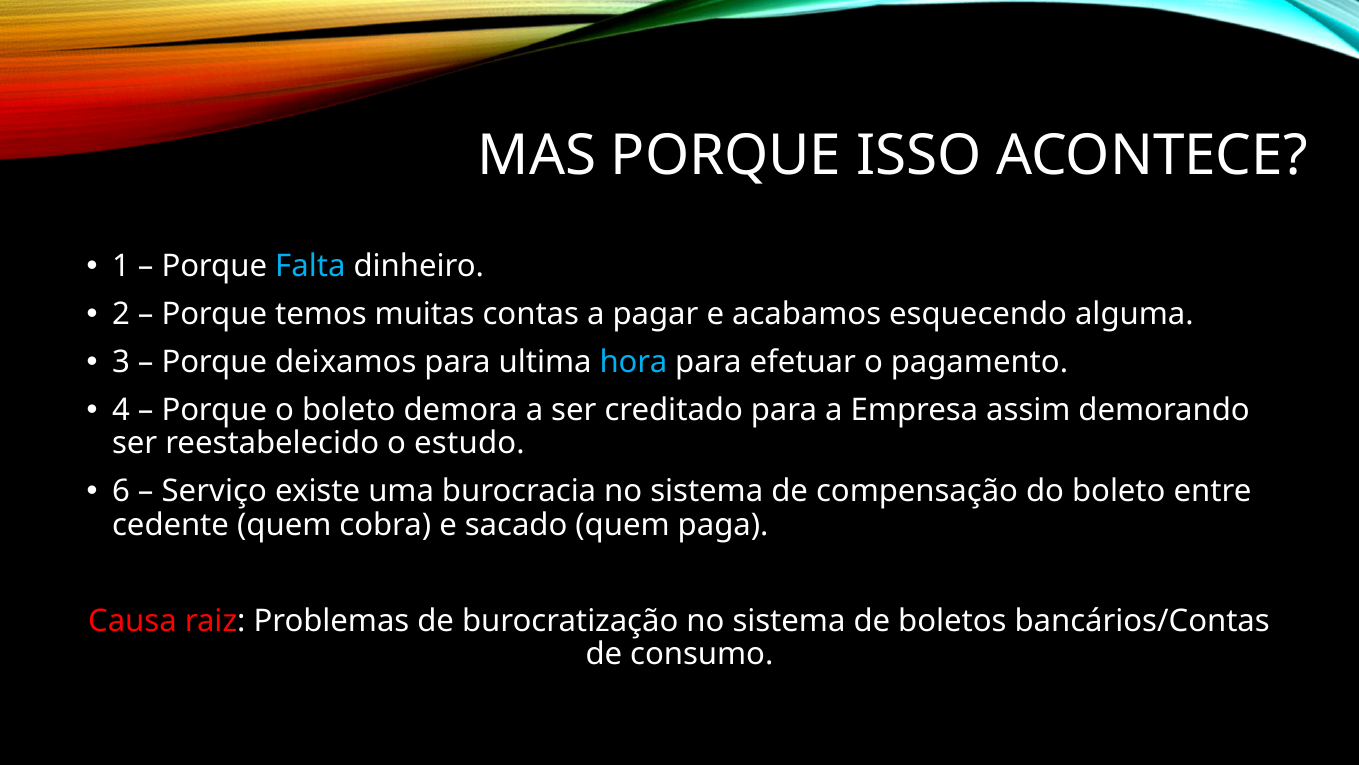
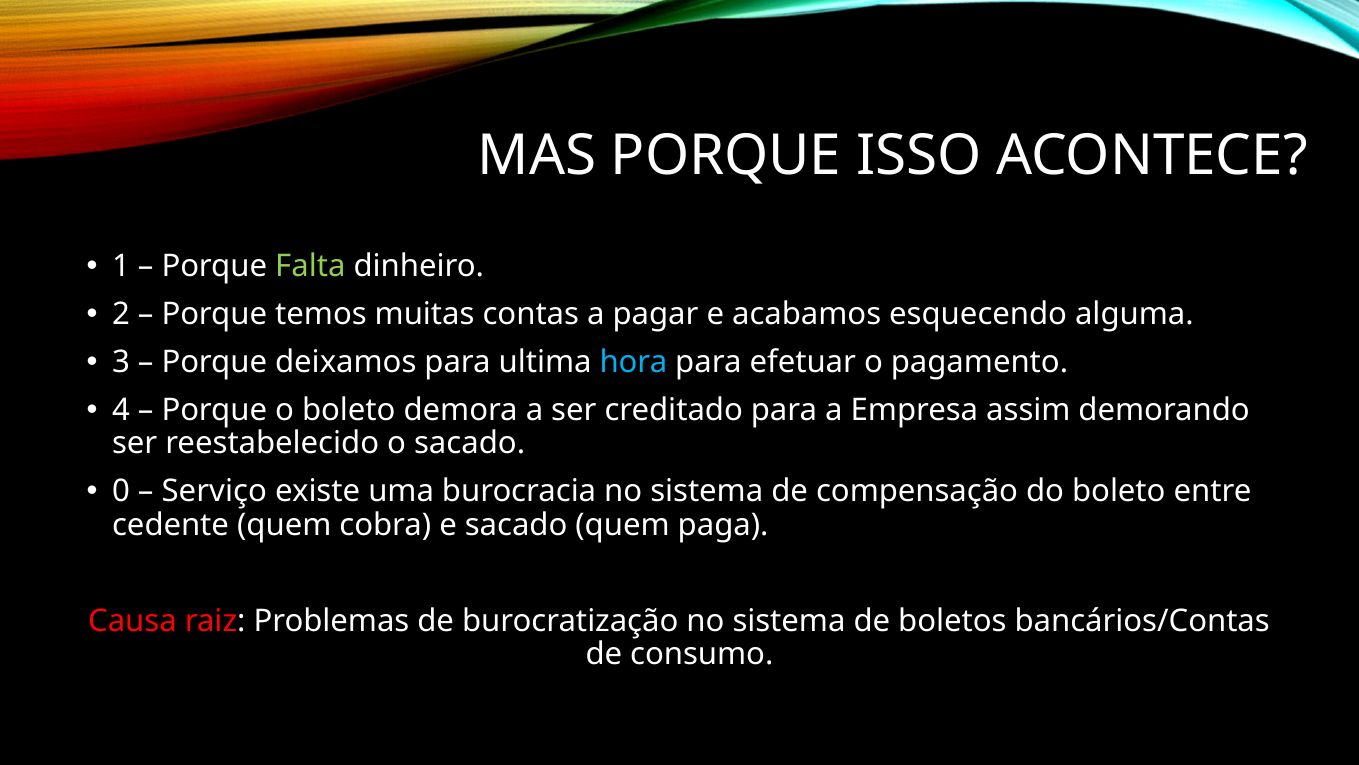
Falta colour: light blue -> light green
o estudo: estudo -> sacado
6: 6 -> 0
